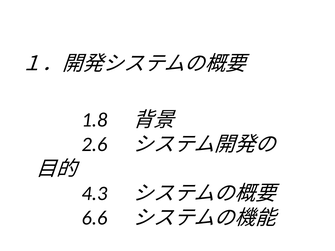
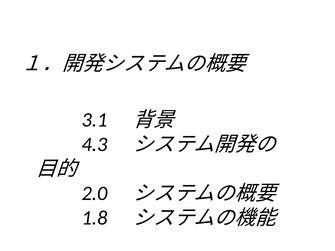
1.8: 1.8 -> 3.1
2.6: 2.6 -> 4.3
4.3: 4.3 -> 2.0
6.6: 6.6 -> 1.8
